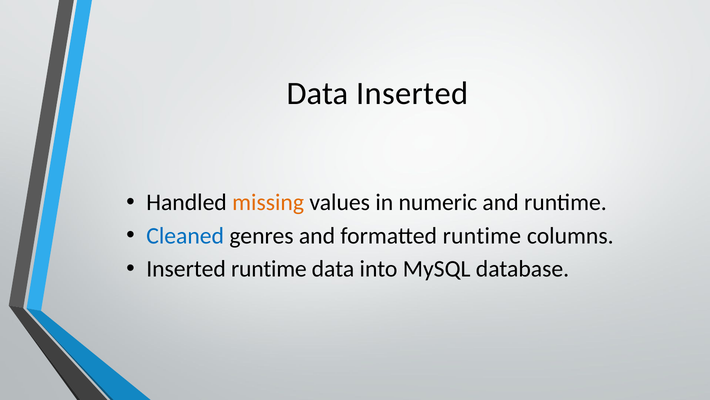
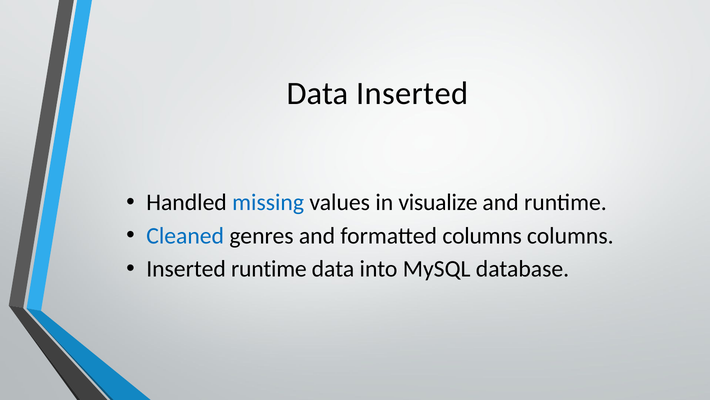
missing colour: orange -> blue
numeric: numeric -> visualize
formatted runtime: runtime -> columns
